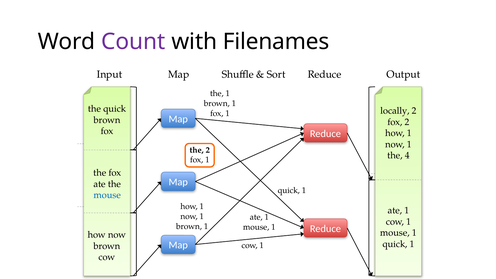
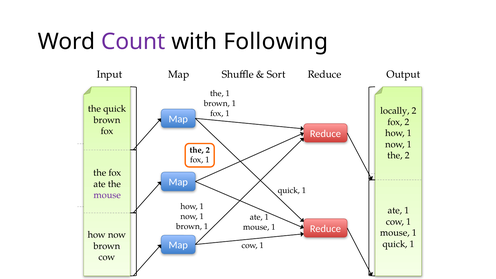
Filenames: Filenames -> Following
4 at (407, 155): 4 -> 2
mouse at (107, 195) colour: blue -> purple
